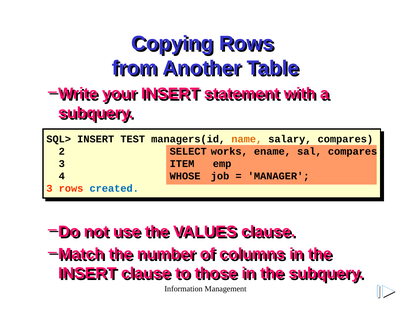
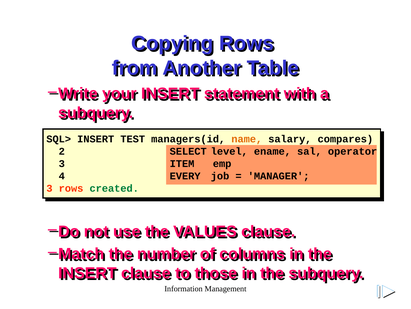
works: works -> level
sal compares: compares -> operator
WHOSE: WHOSE -> EVERY
created colour: blue -> green
